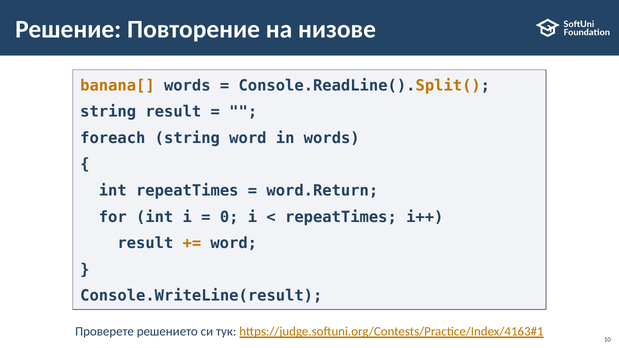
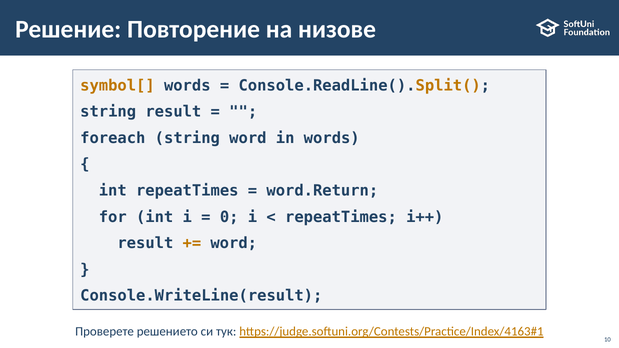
banana[: banana[ -> symbol[
